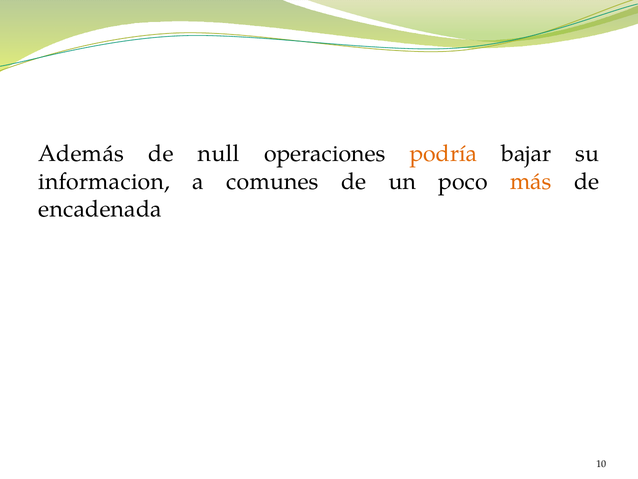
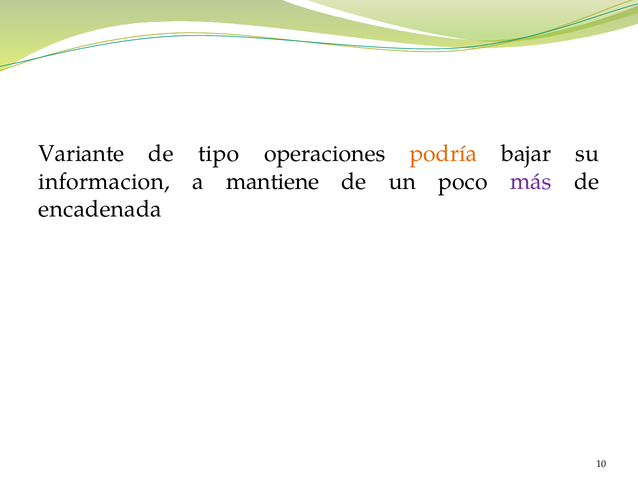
Además: Además -> Variante
null: null -> tipo
comunes: comunes -> mantiene
más colour: orange -> purple
